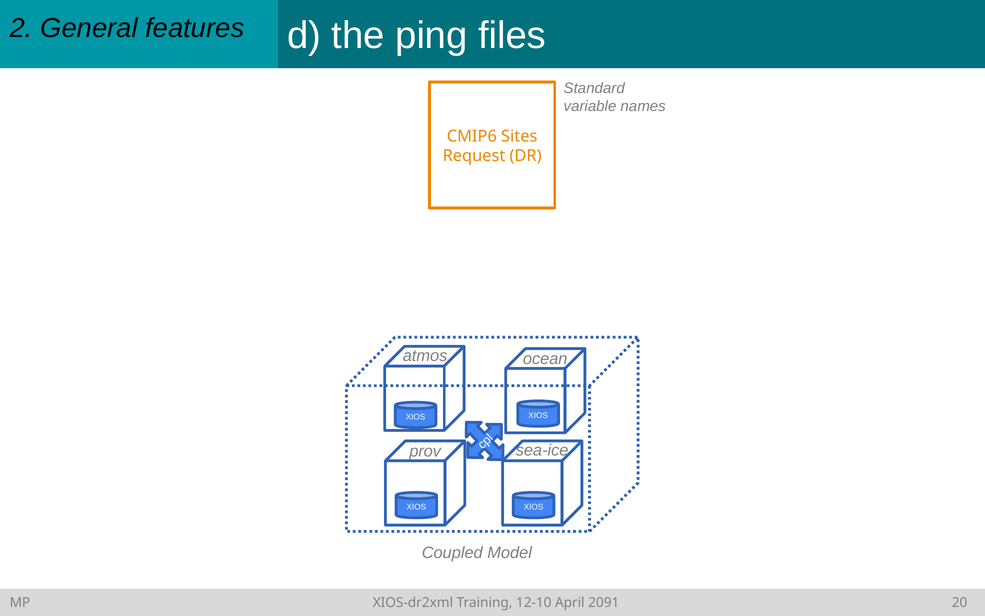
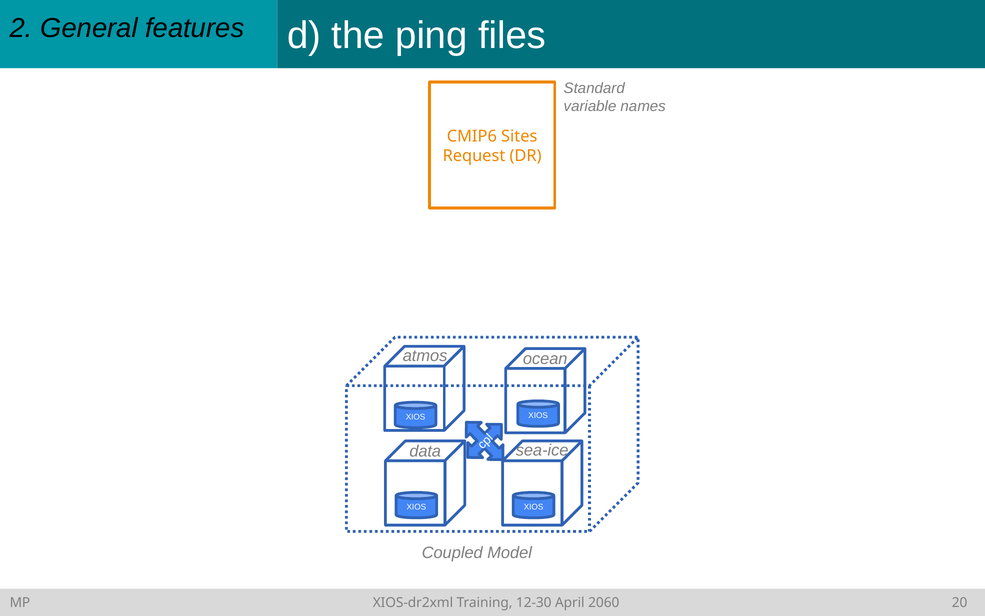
prov: prov -> data
12-10: 12-10 -> 12-30
2091: 2091 -> 2060
